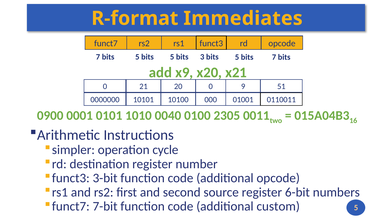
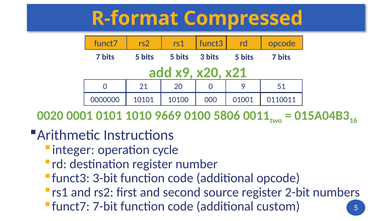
Immediates: Immediates -> Compressed
0900: 0900 -> 0020
0040: 0040 -> 9669
2305: 2305 -> 5806
simpler: simpler -> integer
6-bit: 6-bit -> 2-bit
